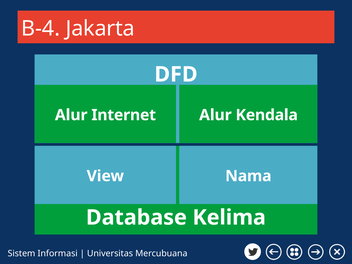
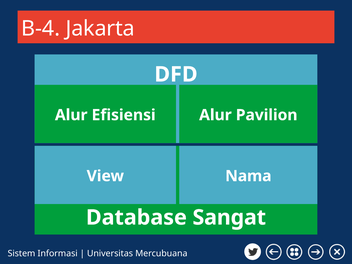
Internet: Internet -> Efisiensi
Kendala: Kendala -> Pavilion
Kelima: Kelima -> Sangat
